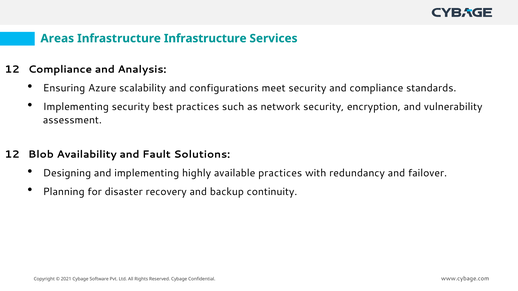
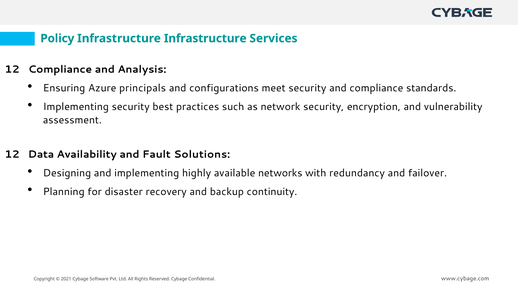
Areas: Areas -> Policy
scalability: scalability -> principals
Blob: Blob -> Data
available practices: practices -> networks
